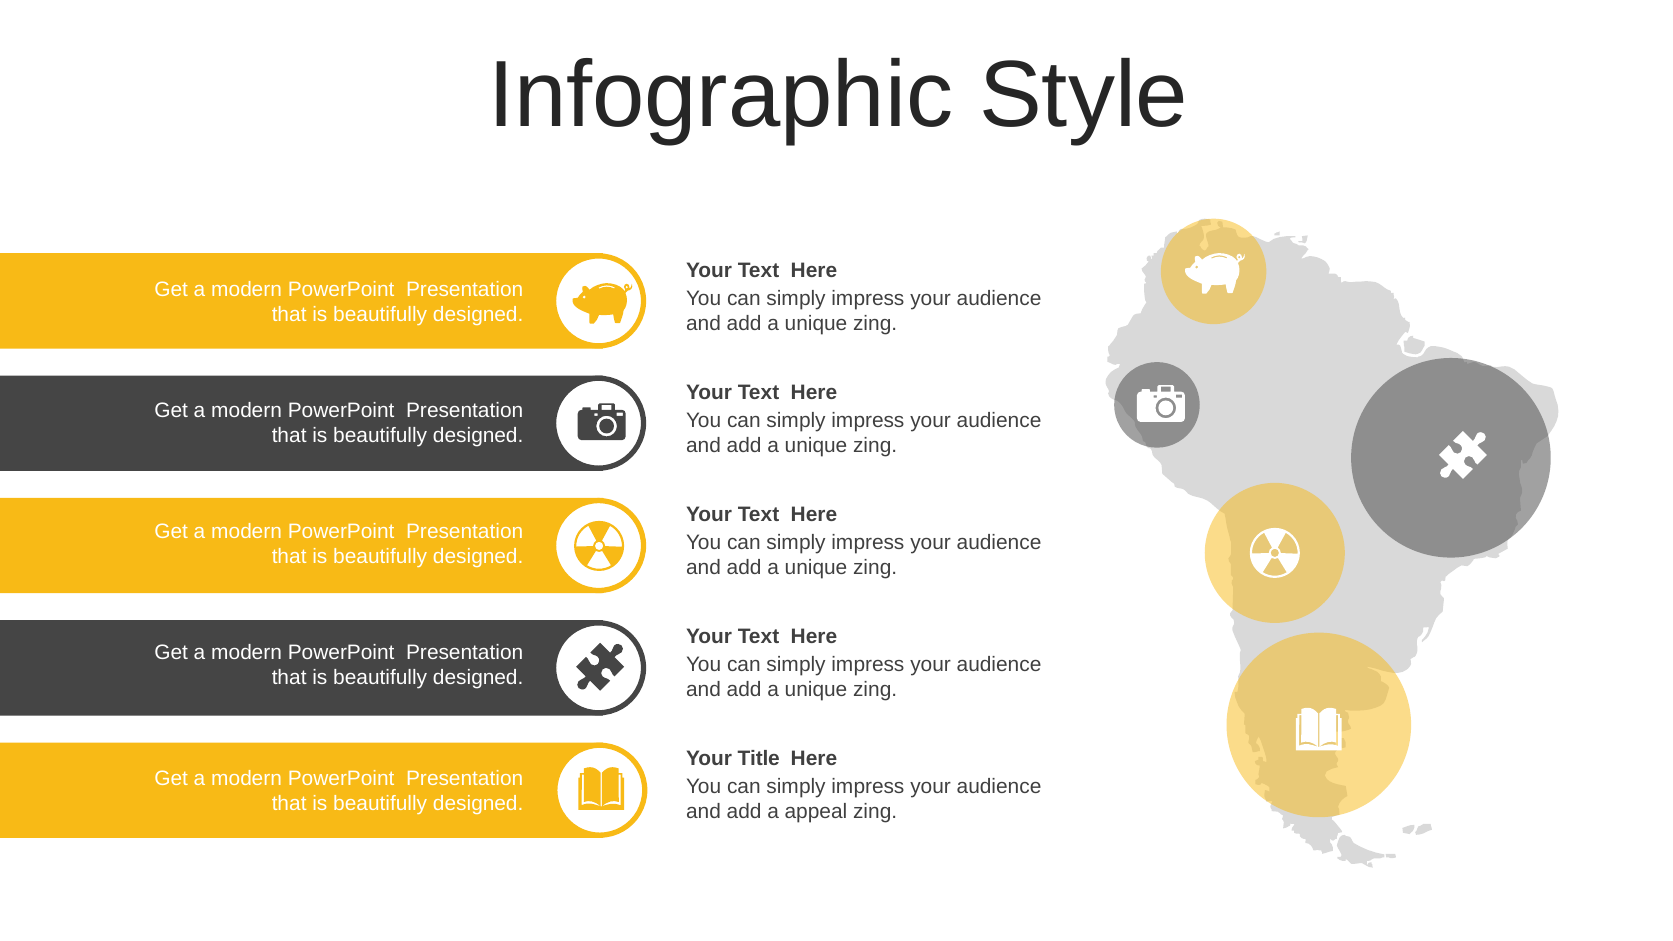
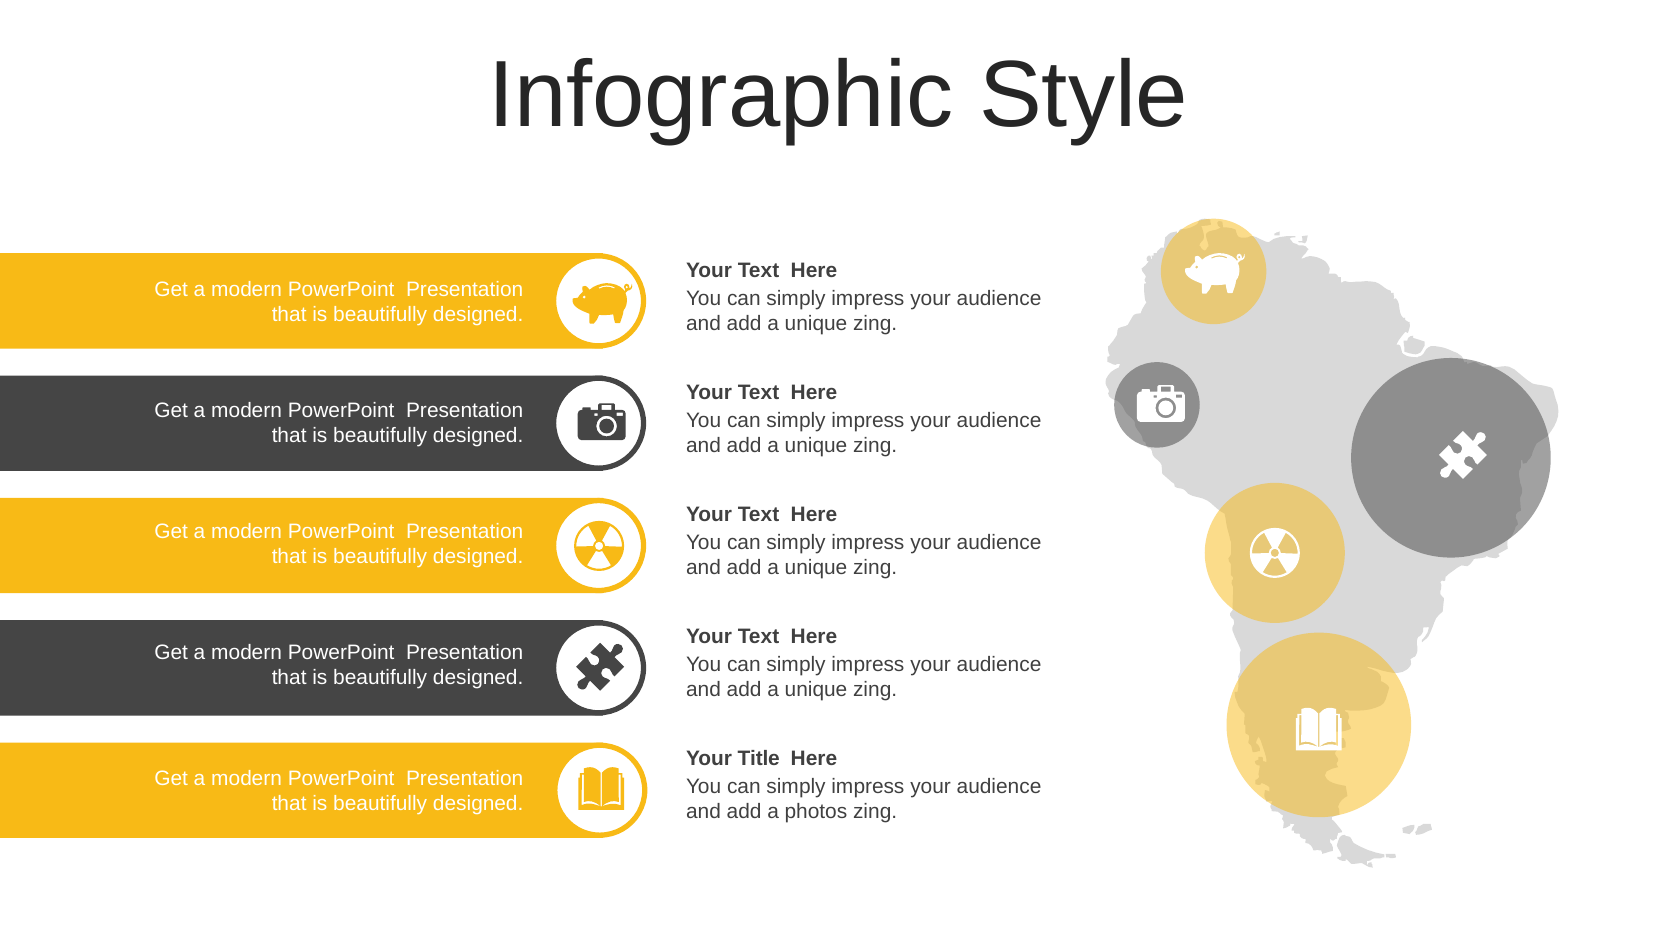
appeal: appeal -> photos
